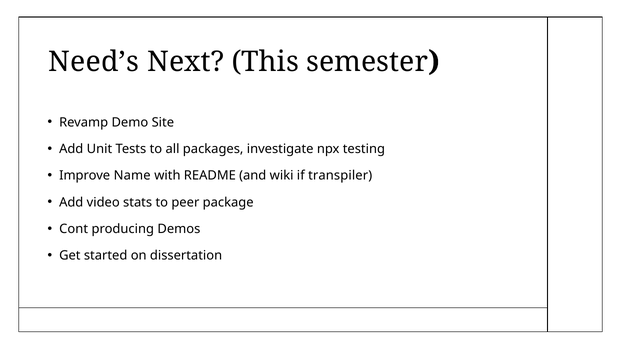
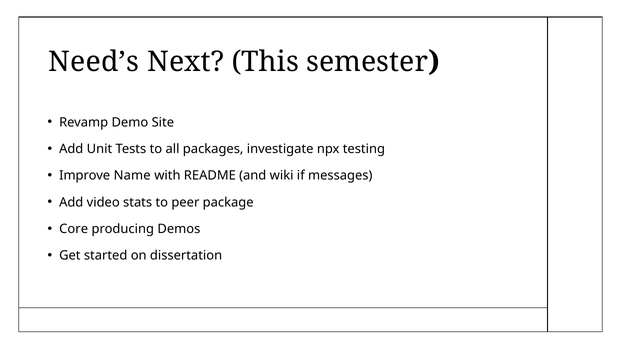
transpiler: transpiler -> messages
Cont: Cont -> Core
